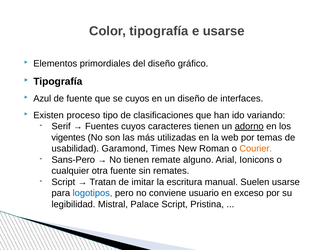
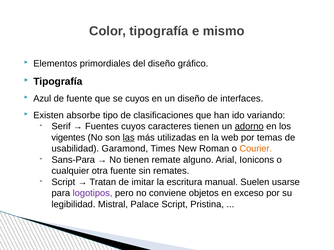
e usarse: usarse -> mismo
proceso: proceso -> absorbe
las underline: none -> present
Sans-Pero: Sans-Pero -> Sans-Para
logotipos colour: blue -> purple
usuario: usuario -> objetos
